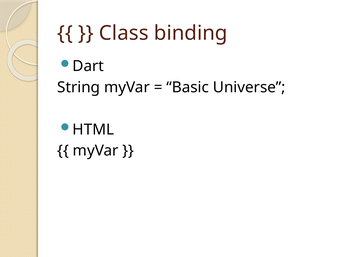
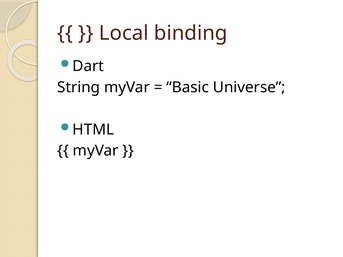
Class: Class -> Local
